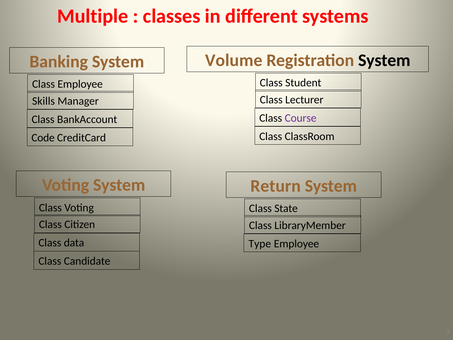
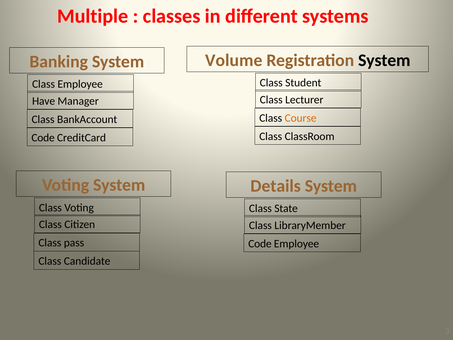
Skills: Skills -> Have
Course colour: purple -> orange
Return: Return -> Details
data: data -> pass
Type at (260, 244): Type -> Code
